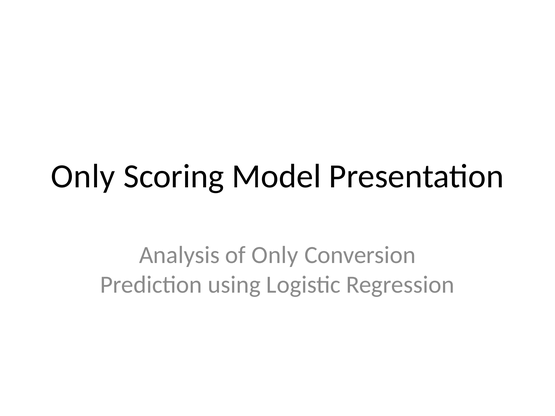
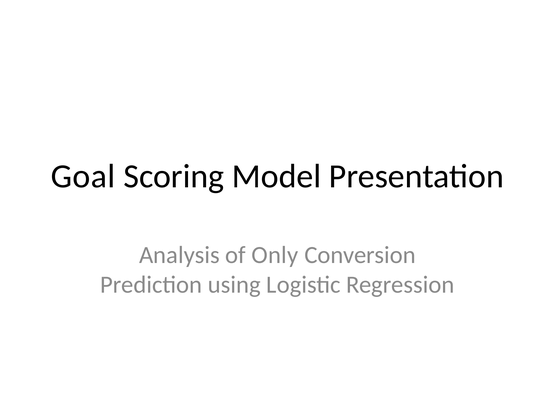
Only at (83, 176): Only -> Goal
